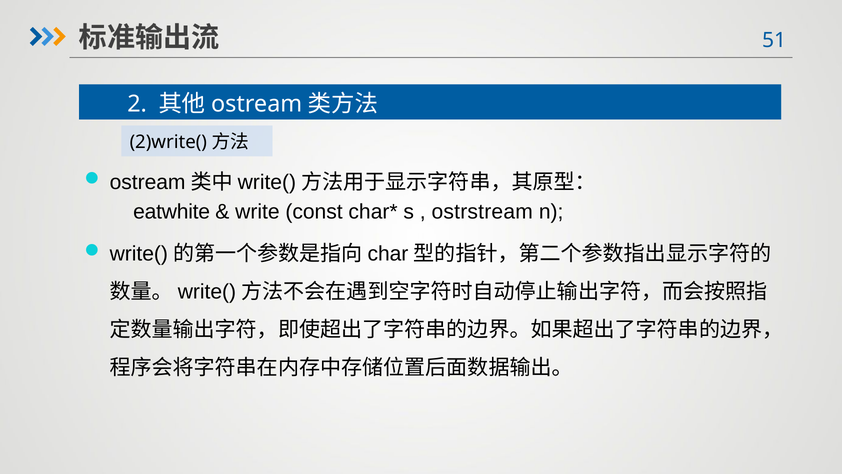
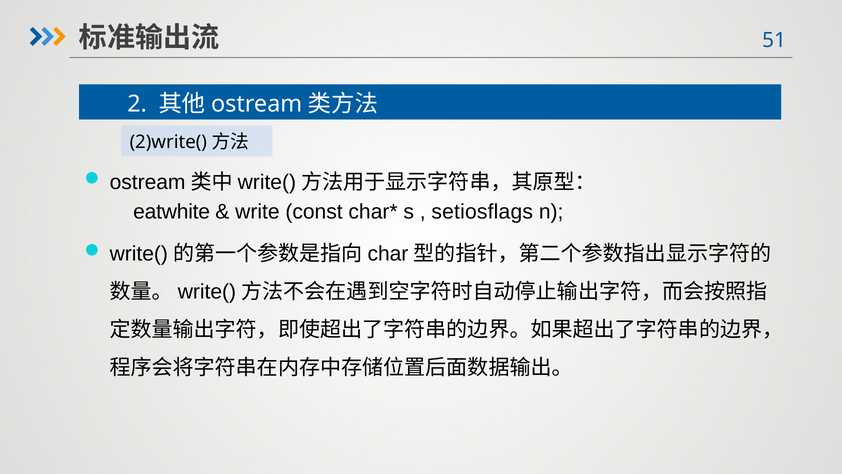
ostrstream: ostrstream -> setiosflags
